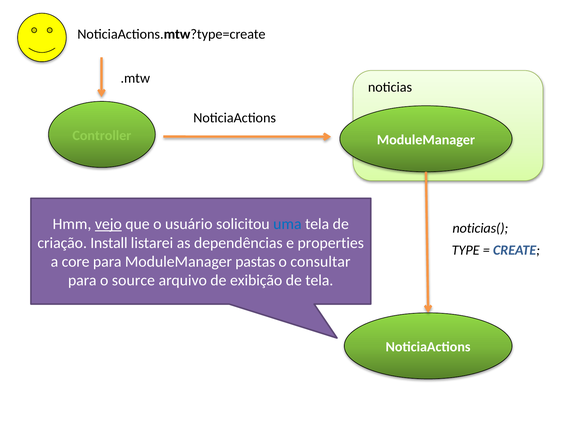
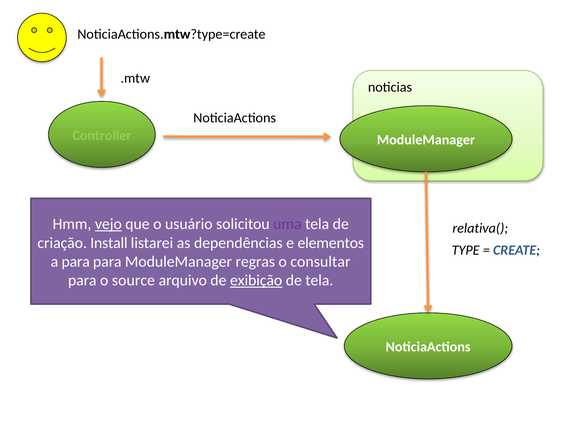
uma colour: blue -> purple
noticias(: noticias( -> relativa(
properties: properties -> elementos
a core: core -> para
pastas: pastas -> regras
exibição underline: none -> present
